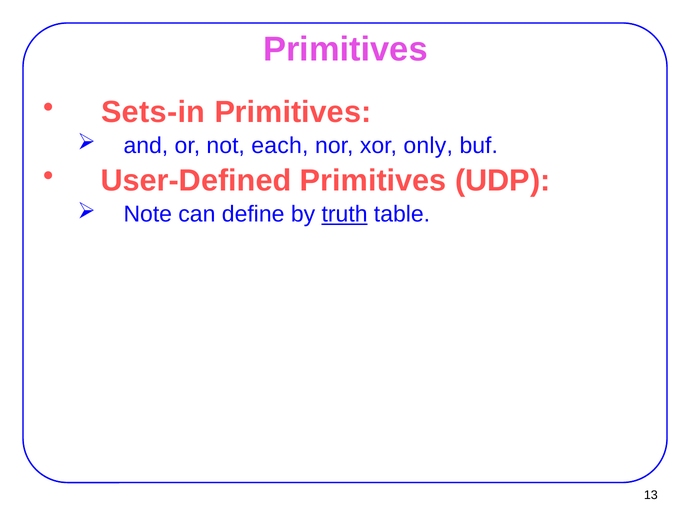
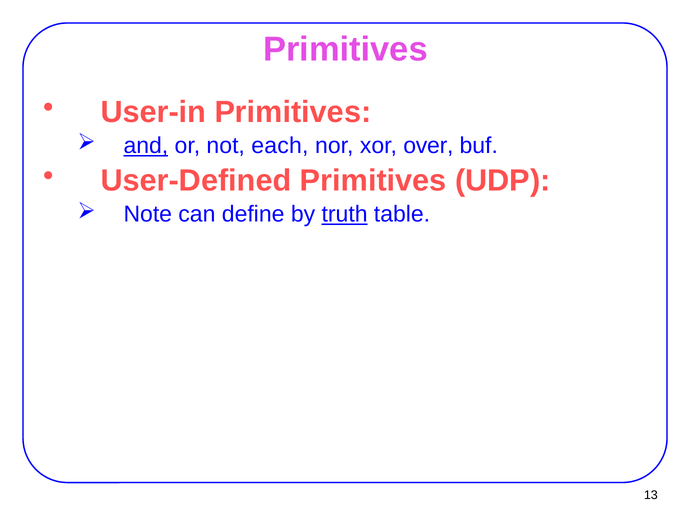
Sets-in: Sets-in -> User-in
and underline: none -> present
only: only -> over
